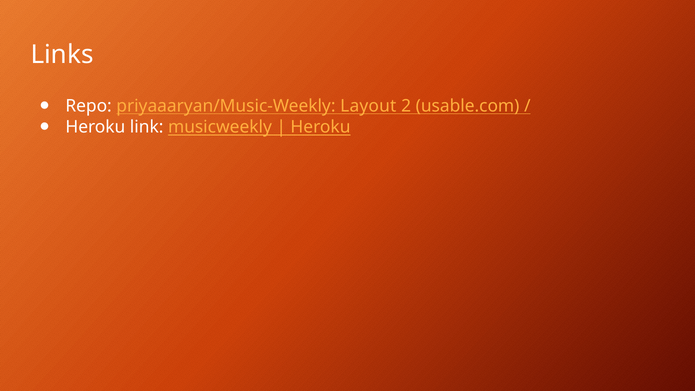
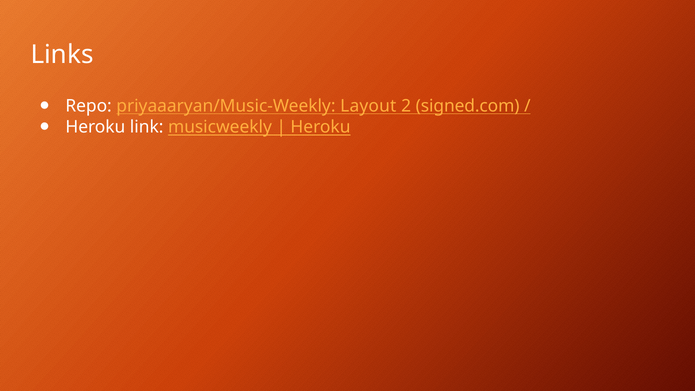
usable.com: usable.com -> signed.com
